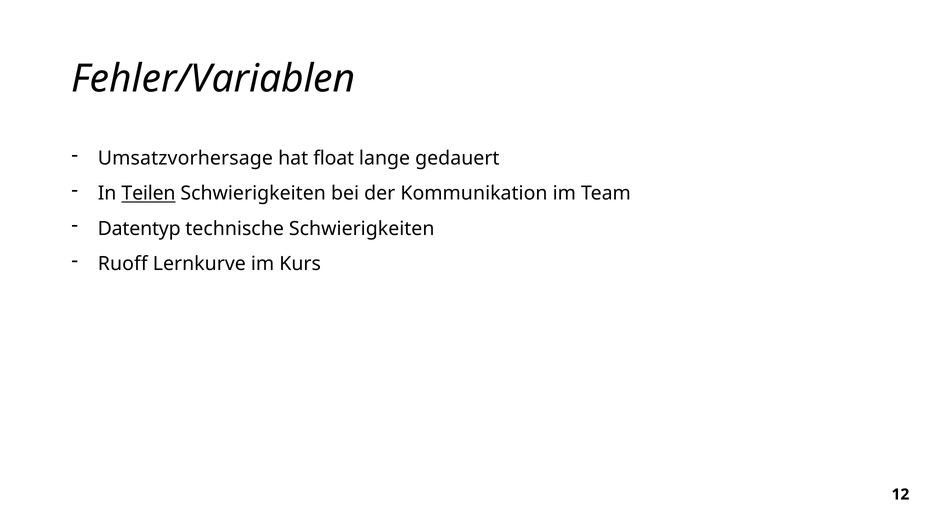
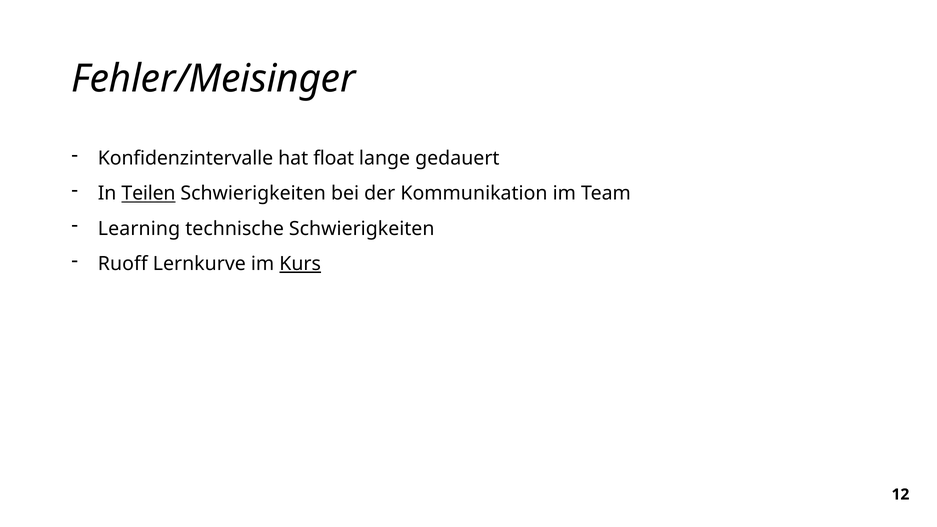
Fehler/Variablen: Fehler/Variablen -> Fehler/Meisinger
Umsatzvorhersage: Umsatzvorhersage -> Konfidenzintervalle
Datentyp: Datentyp -> Learning
Kurs underline: none -> present
